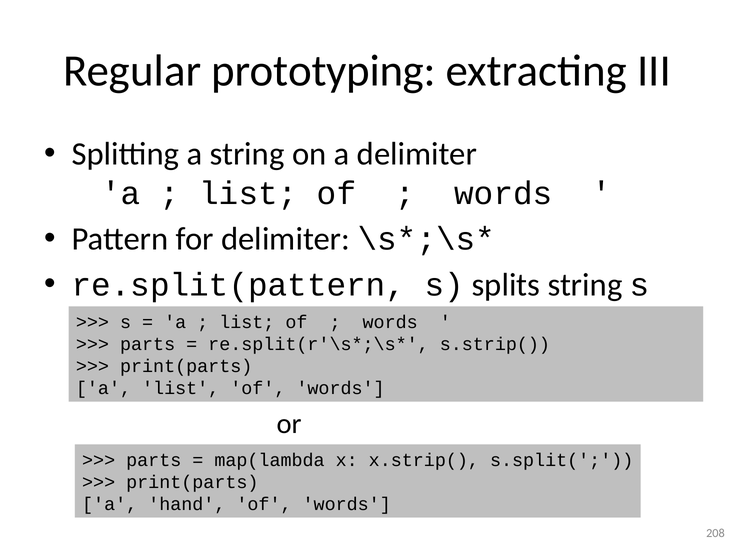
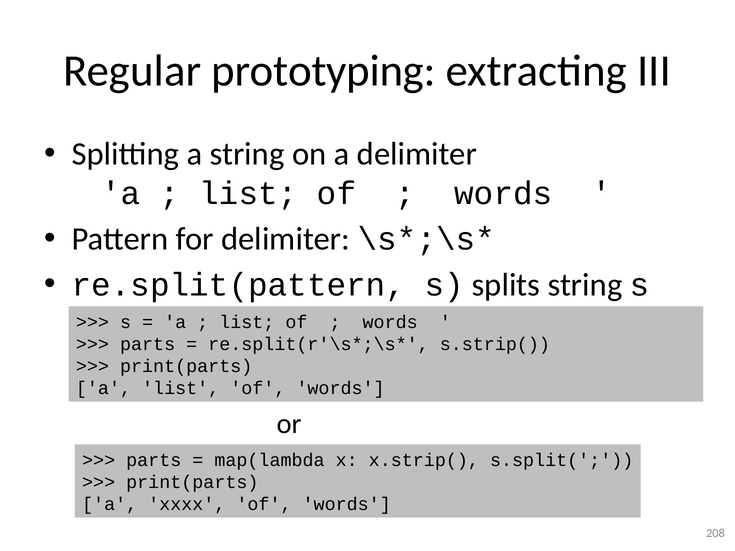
hand: hand -> xxxx
